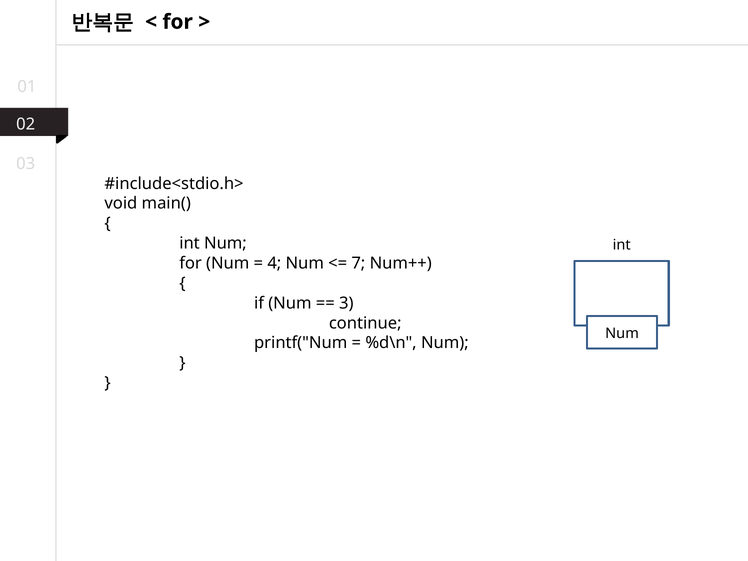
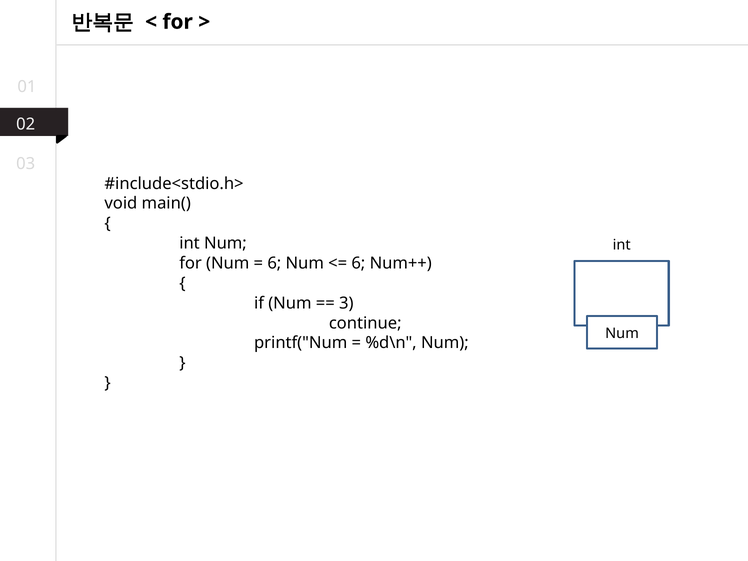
4 at (274, 263): 4 -> 6
7 at (358, 263): 7 -> 6
